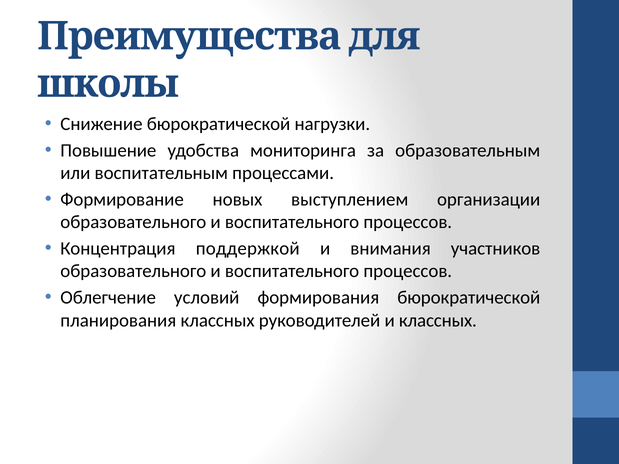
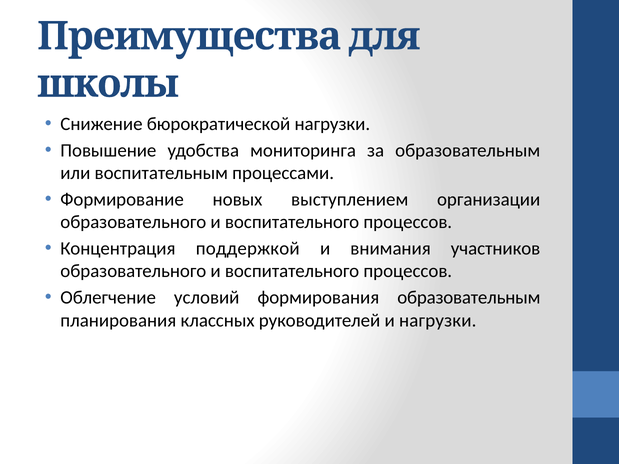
формирования бюрократической: бюрократической -> образовательным
и классных: классных -> нагрузки
